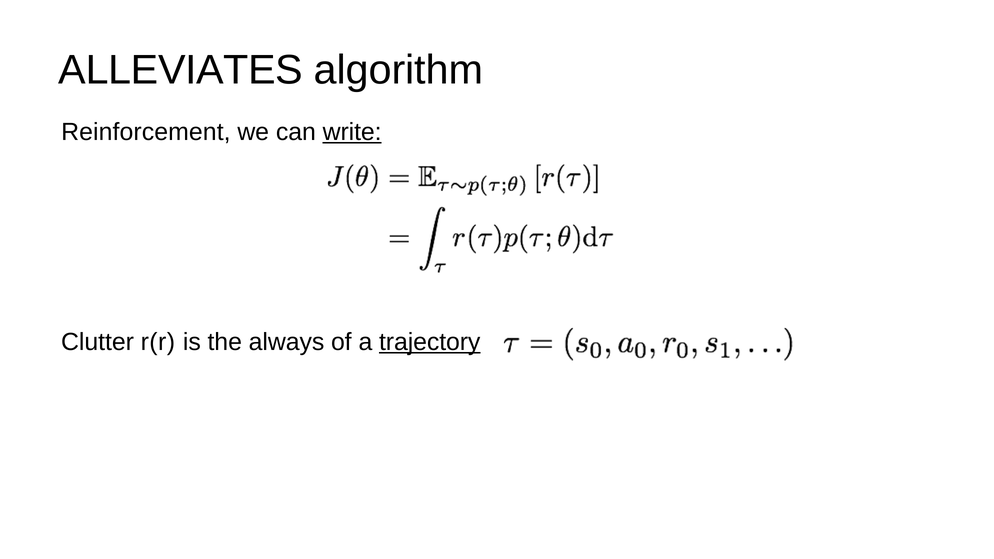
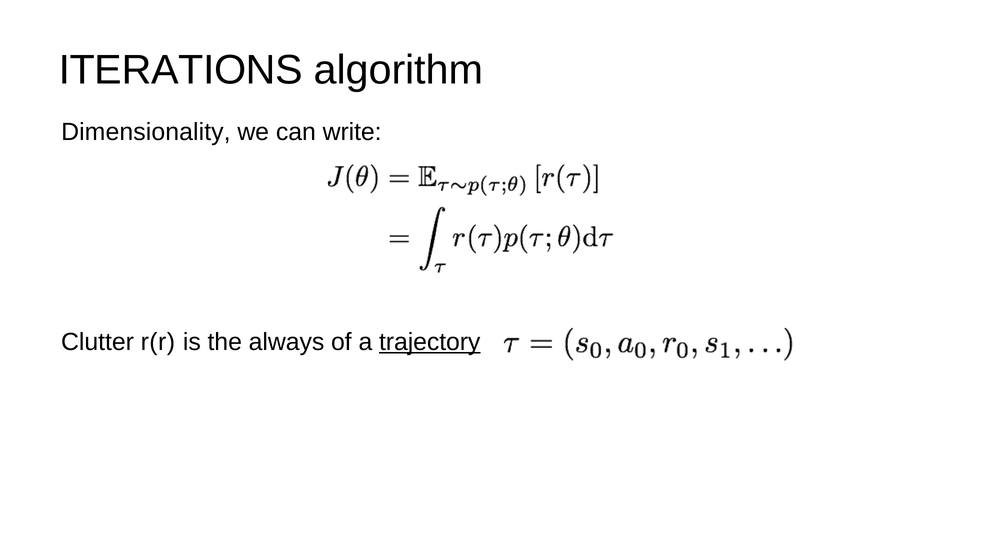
ALLEVIATES: ALLEVIATES -> ITERATIONS
Reinforcement: Reinforcement -> Dimensionality
write underline: present -> none
